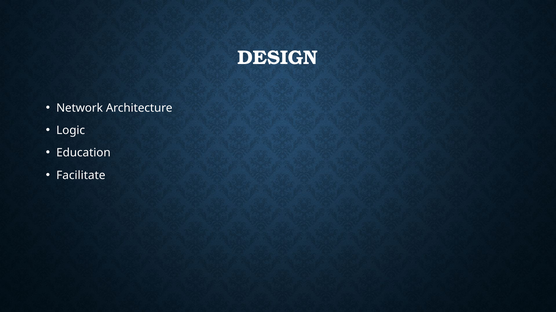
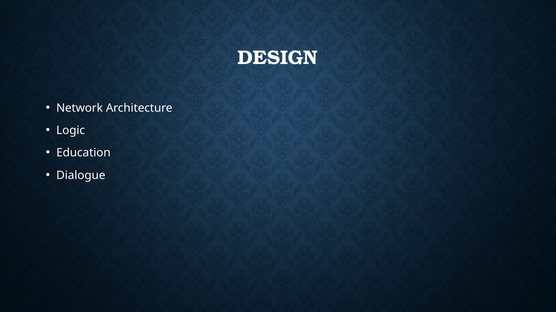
Facilitate: Facilitate -> Dialogue
